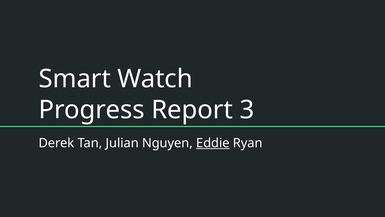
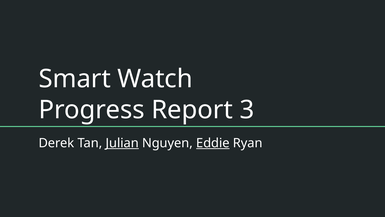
Julian underline: none -> present
